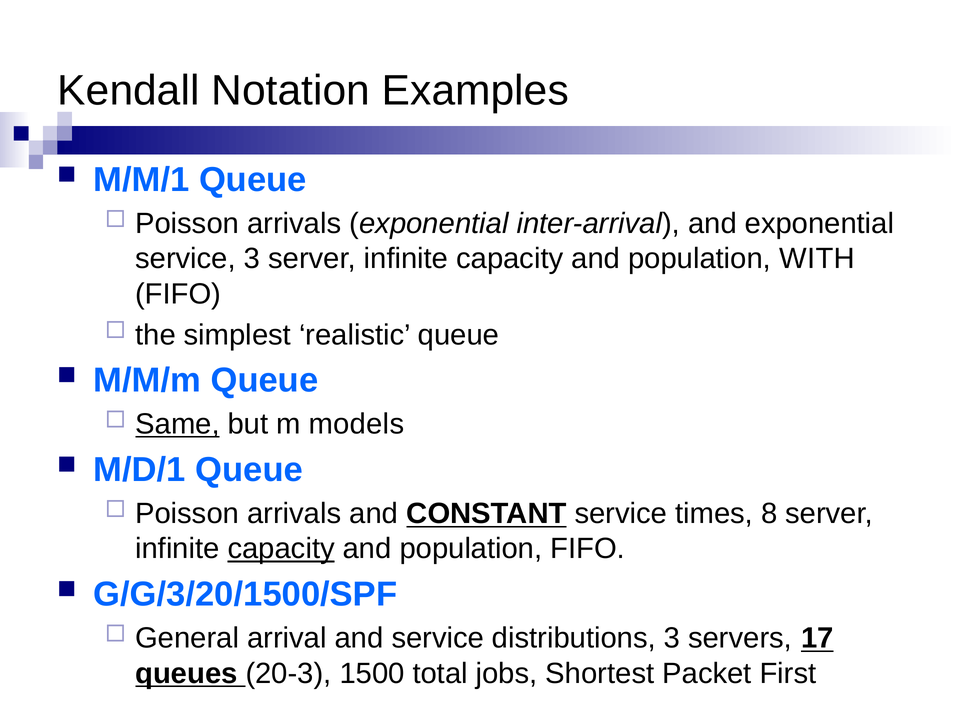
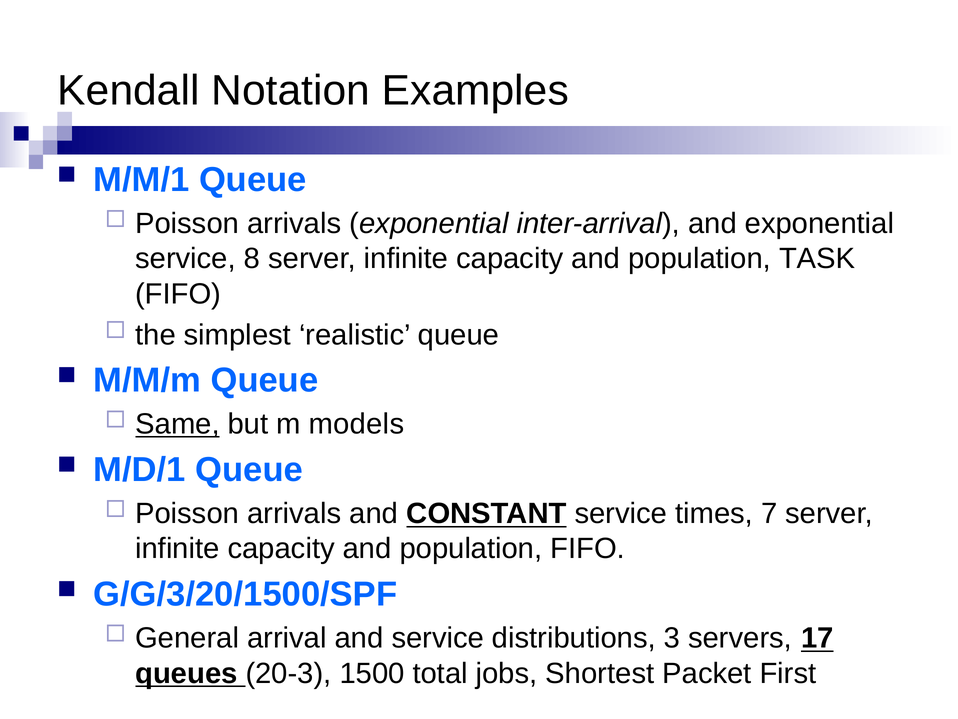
service 3: 3 -> 8
WITH: WITH -> TASK
8: 8 -> 7
capacity at (281, 548) underline: present -> none
